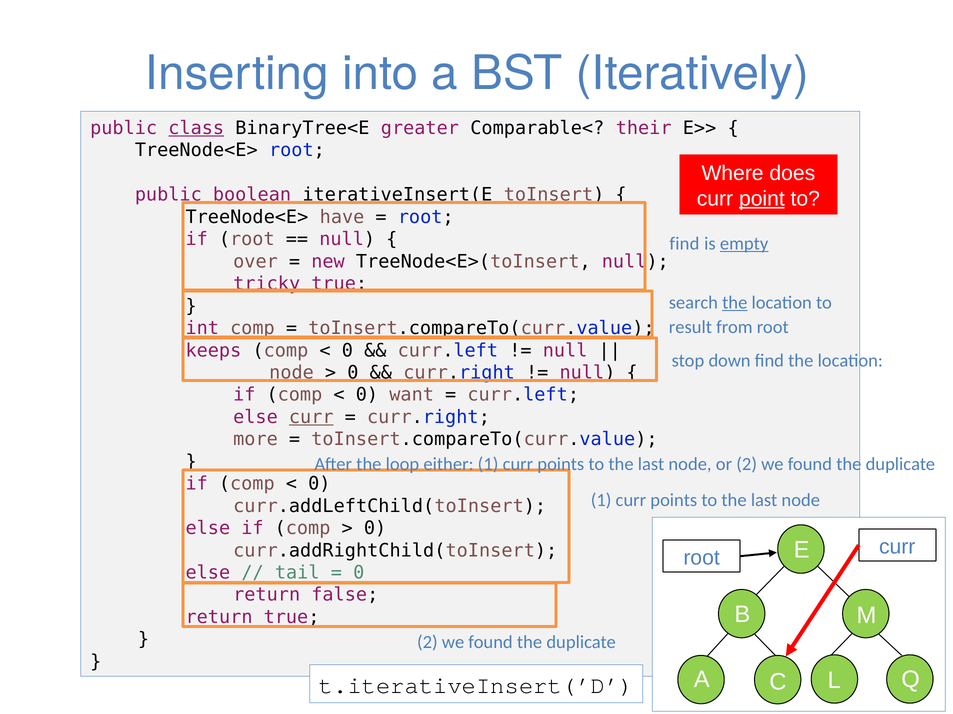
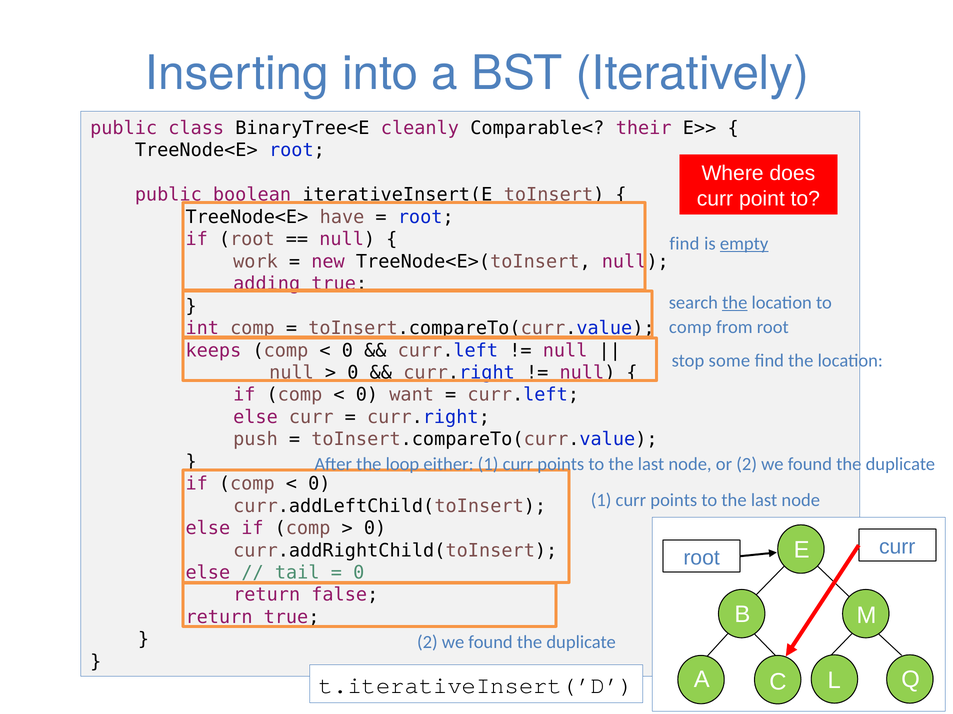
class underline: present -> none
greater: greater -> cleanly
point underline: present -> none
over: over -> work
tricky: tricky -> adding
result at (690, 328): result -> comp
down: down -> some
node at (292, 373): node -> null
curr at (311, 418) underline: present -> none
more: more -> push
